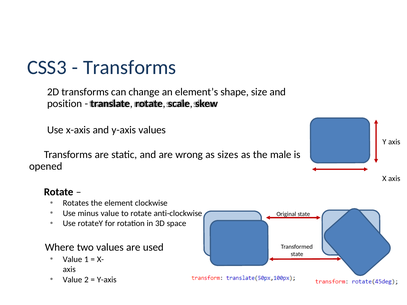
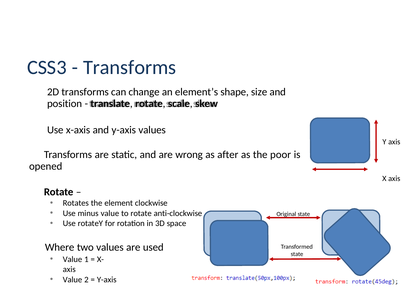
sizes: sizes -> after
male: male -> poor
